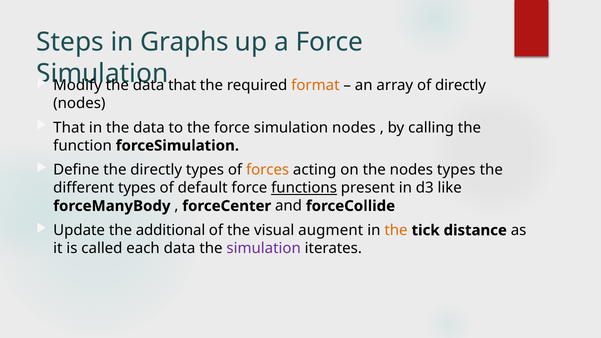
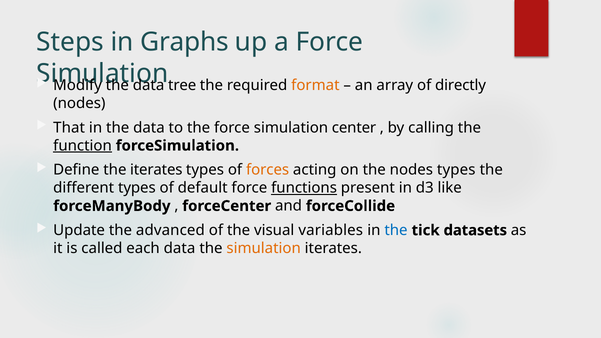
that at (182, 85): that -> tree
simulation nodes: nodes -> center
function underline: none -> present
the directly: directly -> iterates
additional: additional -> advanced
augment: augment -> variables
the at (396, 230) colour: orange -> blue
distance: distance -> datasets
simulation at (264, 248) colour: purple -> orange
